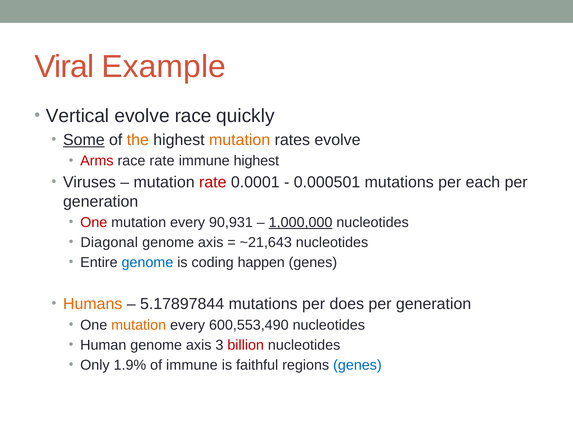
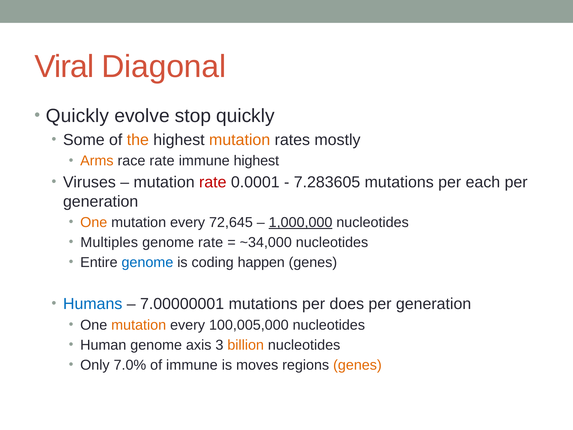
Example: Example -> Diagonal
Vertical at (78, 116): Vertical -> Quickly
evolve race: race -> stop
Some underline: present -> none
rates evolve: evolve -> mostly
Arms colour: red -> orange
0.000501: 0.000501 -> 7.283605
One at (94, 222) colour: red -> orange
90,931: 90,931 -> 72,645
Diagonal: Diagonal -> Multiples
axis at (211, 242): axis -> rate
~21,643: ~21,643 -> ~34,000
Humans colour: orange -> blue
5.17897844: 5.17897844 -> 7.00000001
600,553,490: 600,553,490 -> 100,005,000
billion colour: red -> orange
1.9%: 1.9% -> 7.0%
faithful: faithful -> moves
genes at (357, 365) colour: blue -> orange
